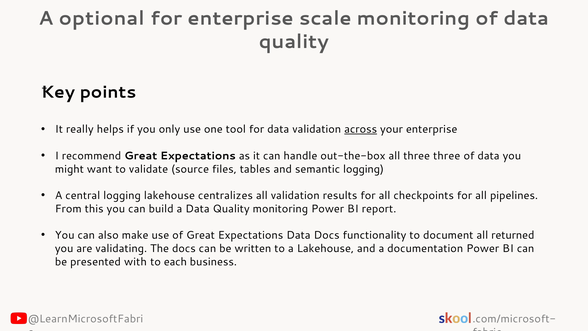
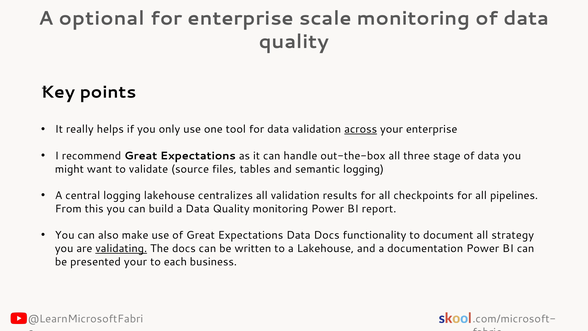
three three: three -> stage
returned: returned -> strategy
validating underline: none -> present
presented with: with -> your
